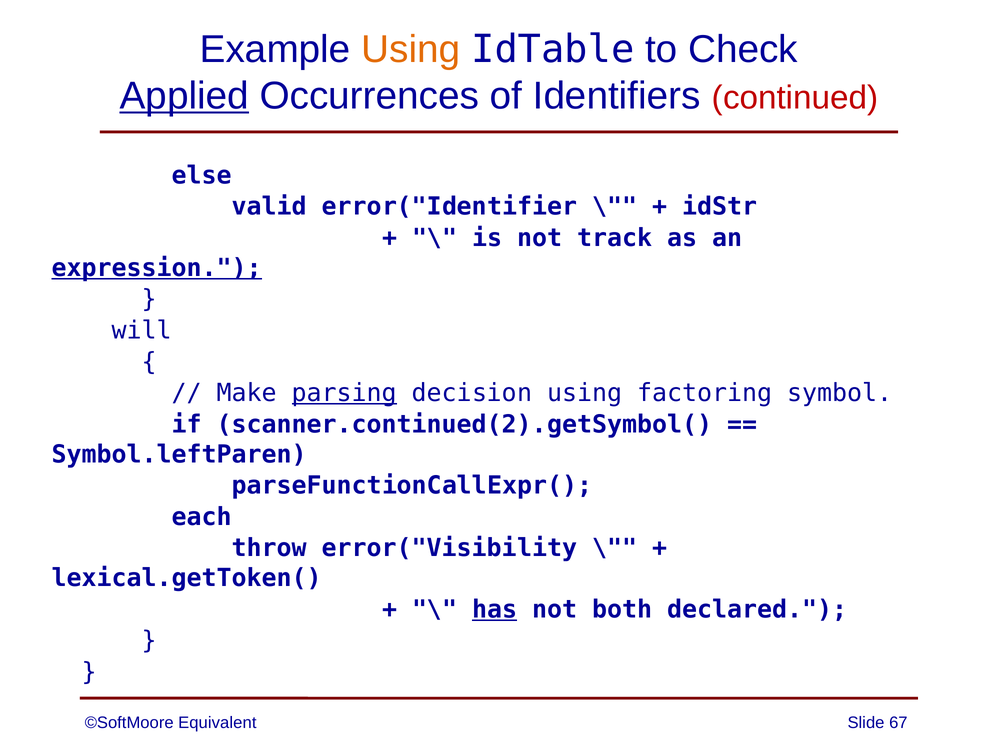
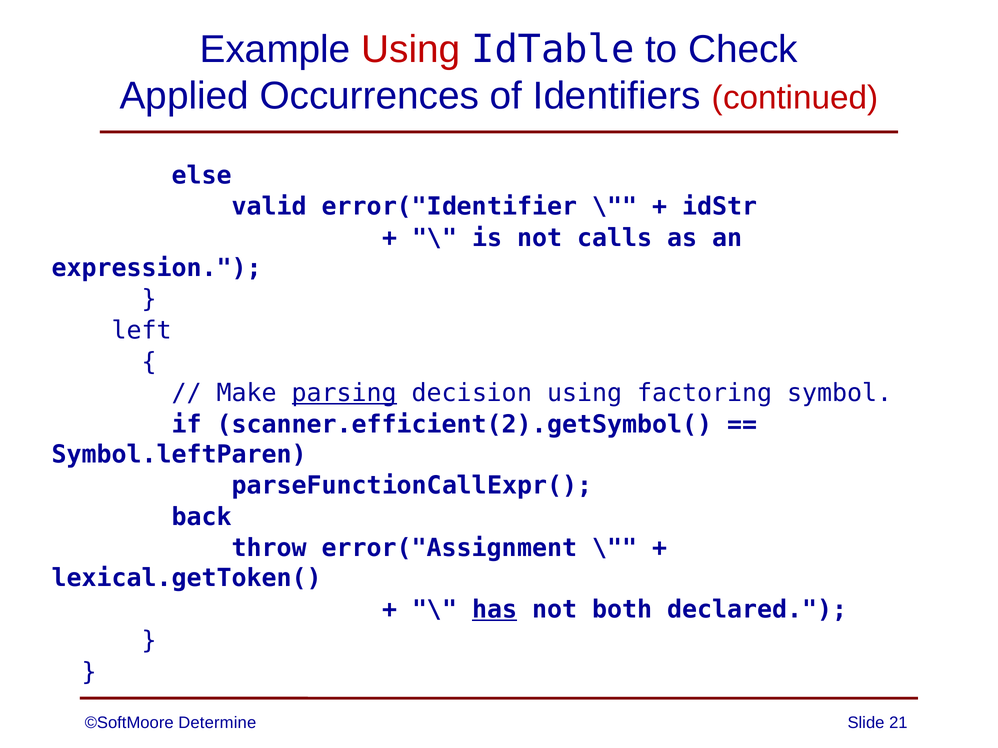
Using at (411, 49) colour: orange -> red
Applied underline: present -> none
track: track -> calls
expression underline: present -> none
will: will -> left
scanner.continued(2).getSymbol(: scanner.continued(2).getSymbol( -> scanner.efficient(2).getSymbol(
each: each -> back
error("Visibility: error("Visibility -> error("Assignment
Equivalent: Equivalent -> Determine
67: 67 -> 21
